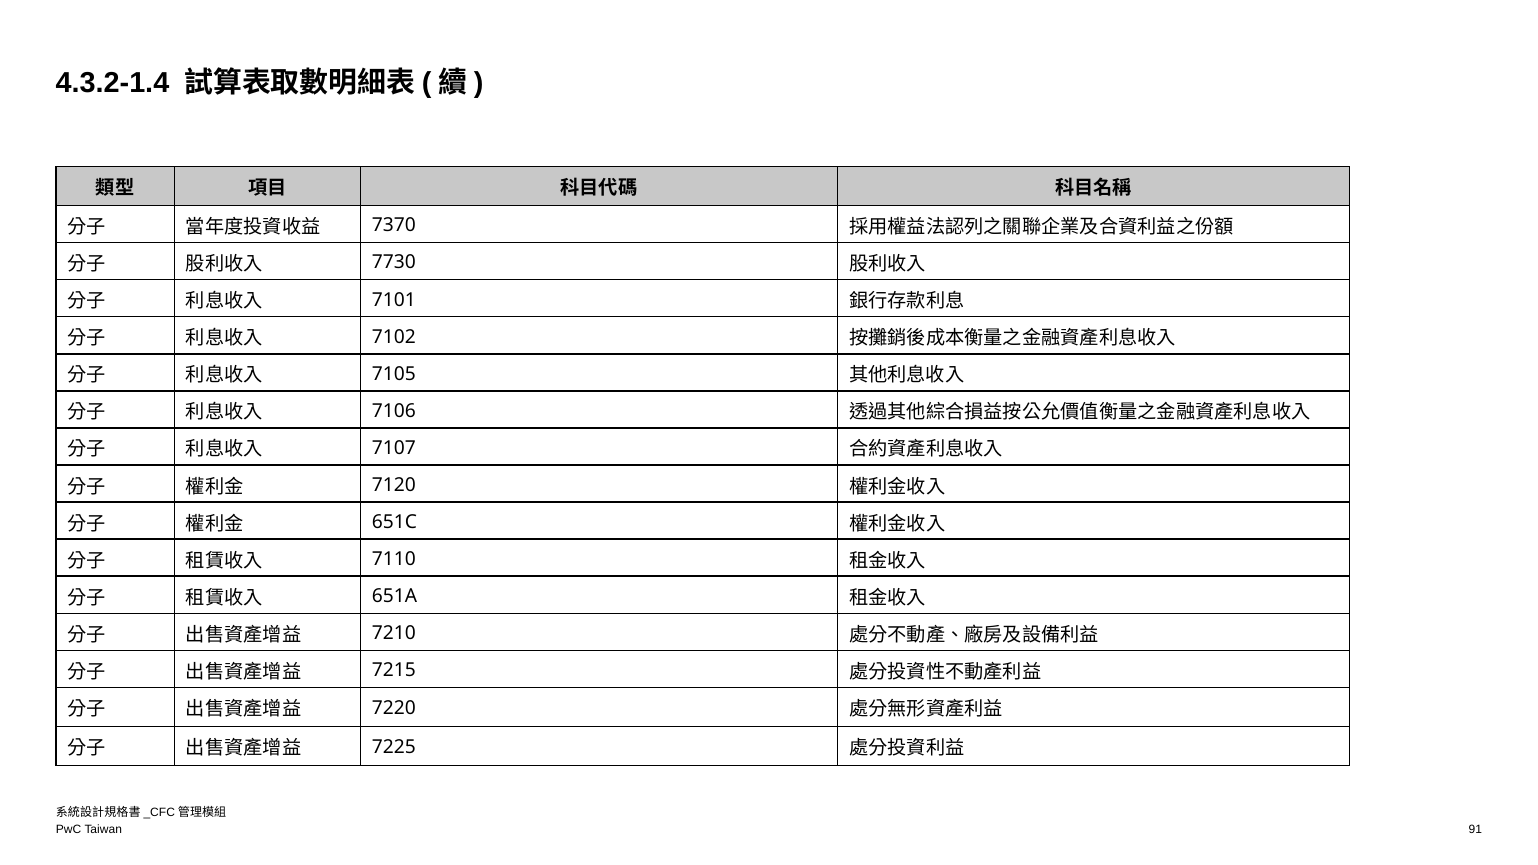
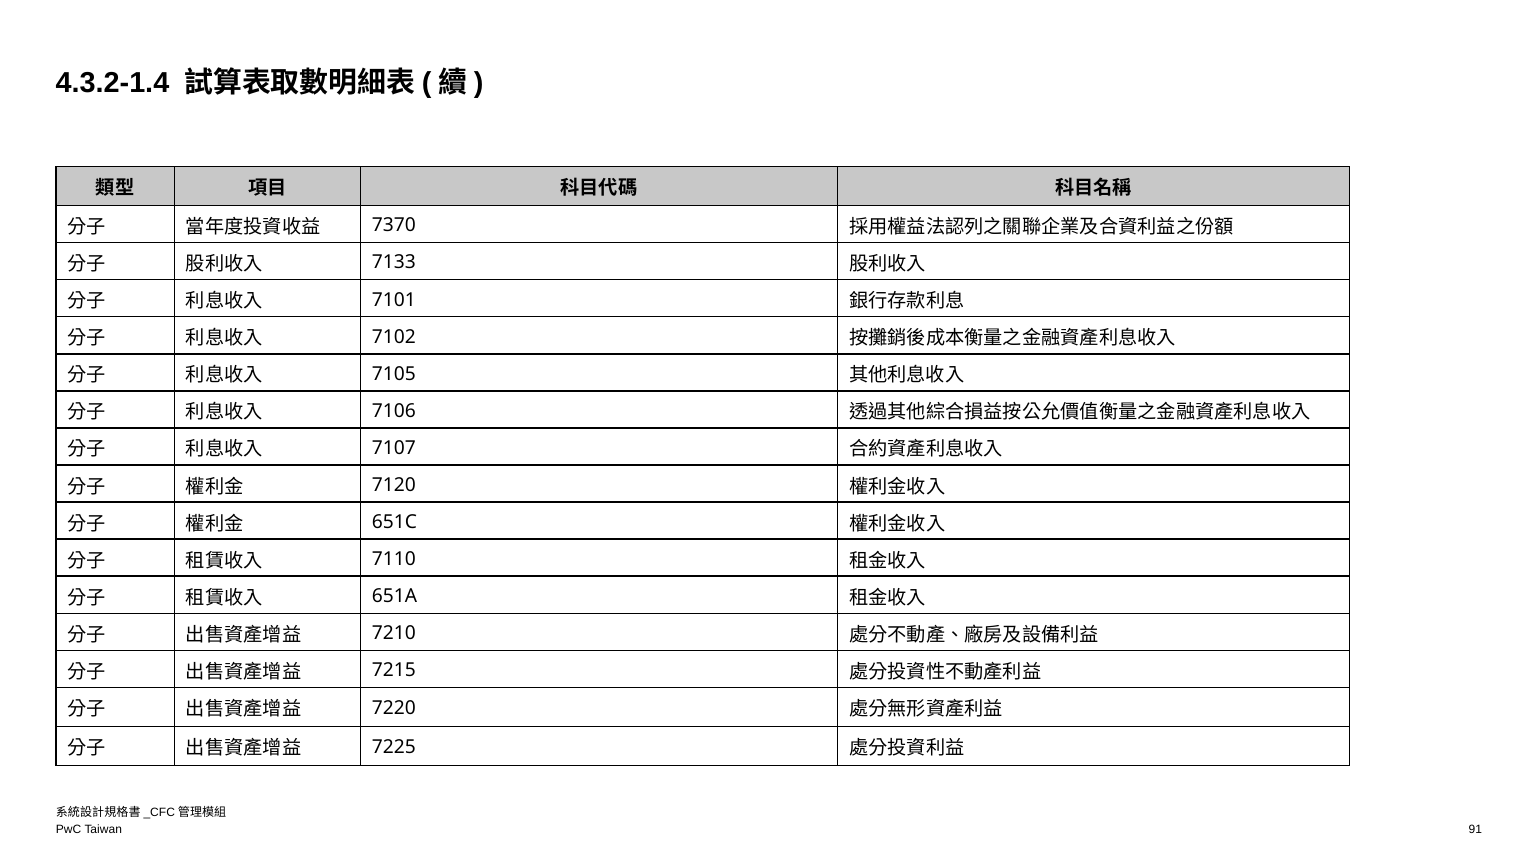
7730: 7730 -> 7133
